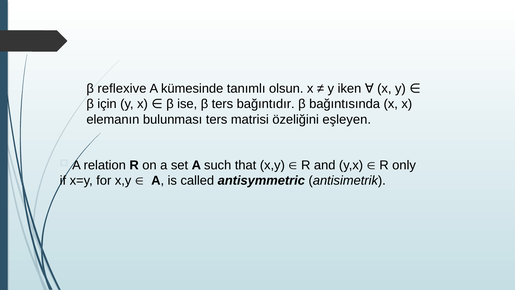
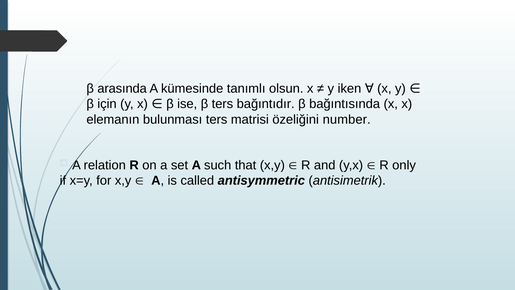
reflexive: reflexive -> arasında
eşleyen: eşleyen -> number
